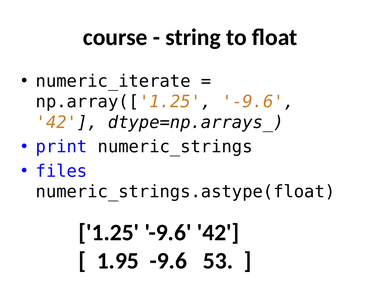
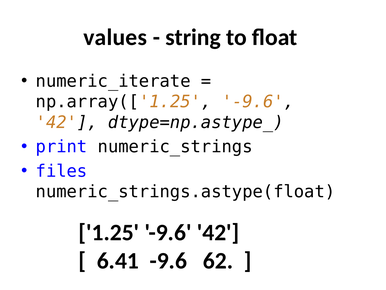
course: course -> values
dtype=np.arrays_: dtype=np.arrays_ -> dtype=np.astype_
1.95: 1.95 -> 6.41
53: 53 -> 62
